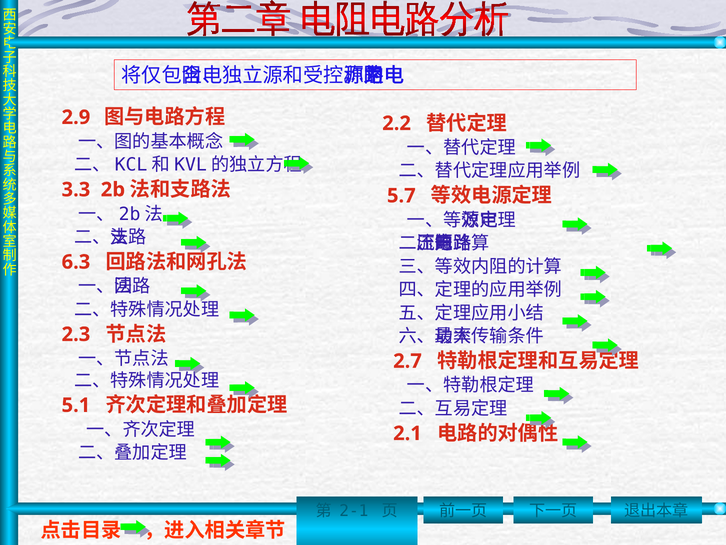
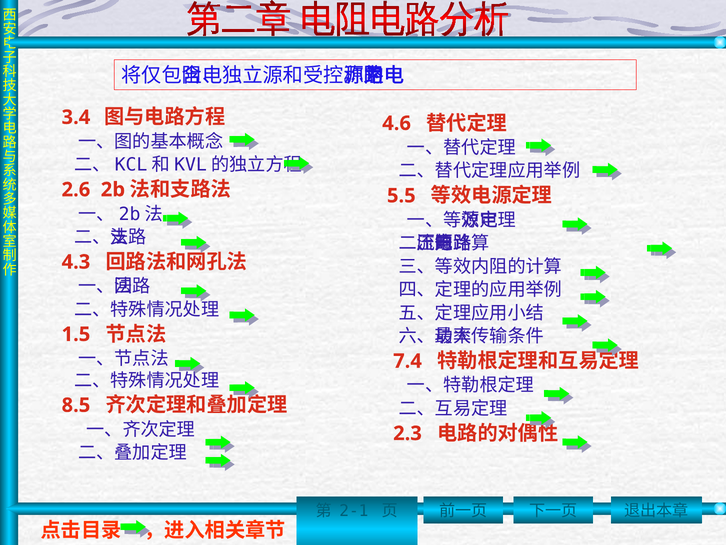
2.9: 2.9 -> 3.4
2.2: 2.2 -> 4.6
3.3: 3.3 -> 2.6
5.7: 5.7 -> 5.5
6.3: 6.3 -> 4.3
2.3: 2.3 -> 1.5
2.7: 2.7 -> 7.4
5.1: 5.1 -> 8.5
2.1: 2.1 -> 2.3
